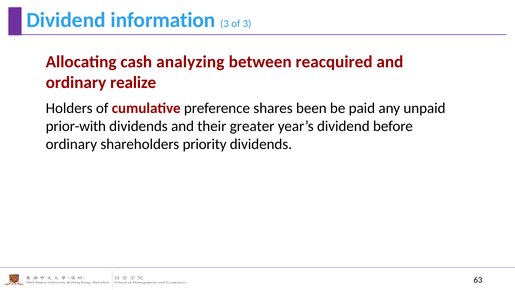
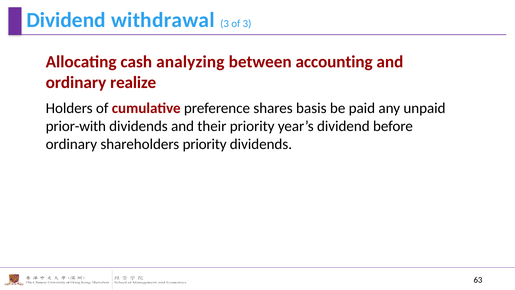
information: information -> withdrawal
reacquired: reacquired -> accounting
been: been -> basis
their greater: greater -> priority
